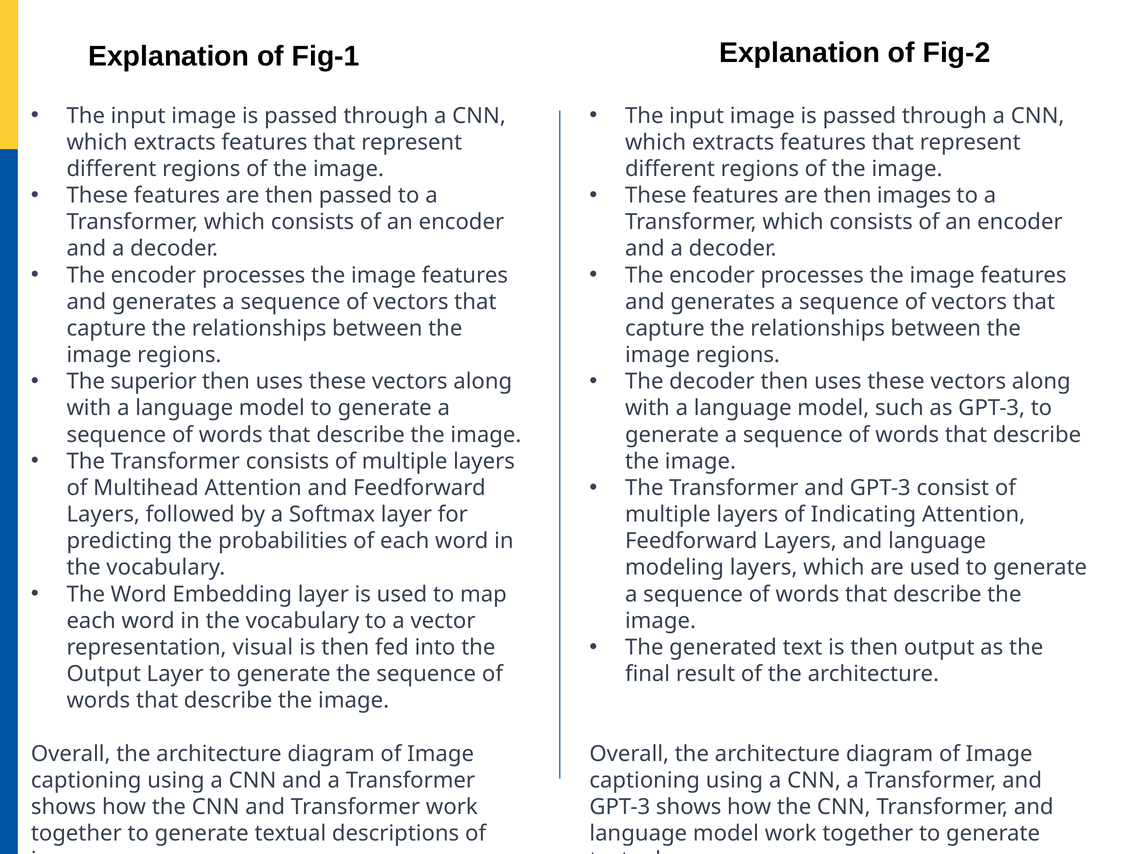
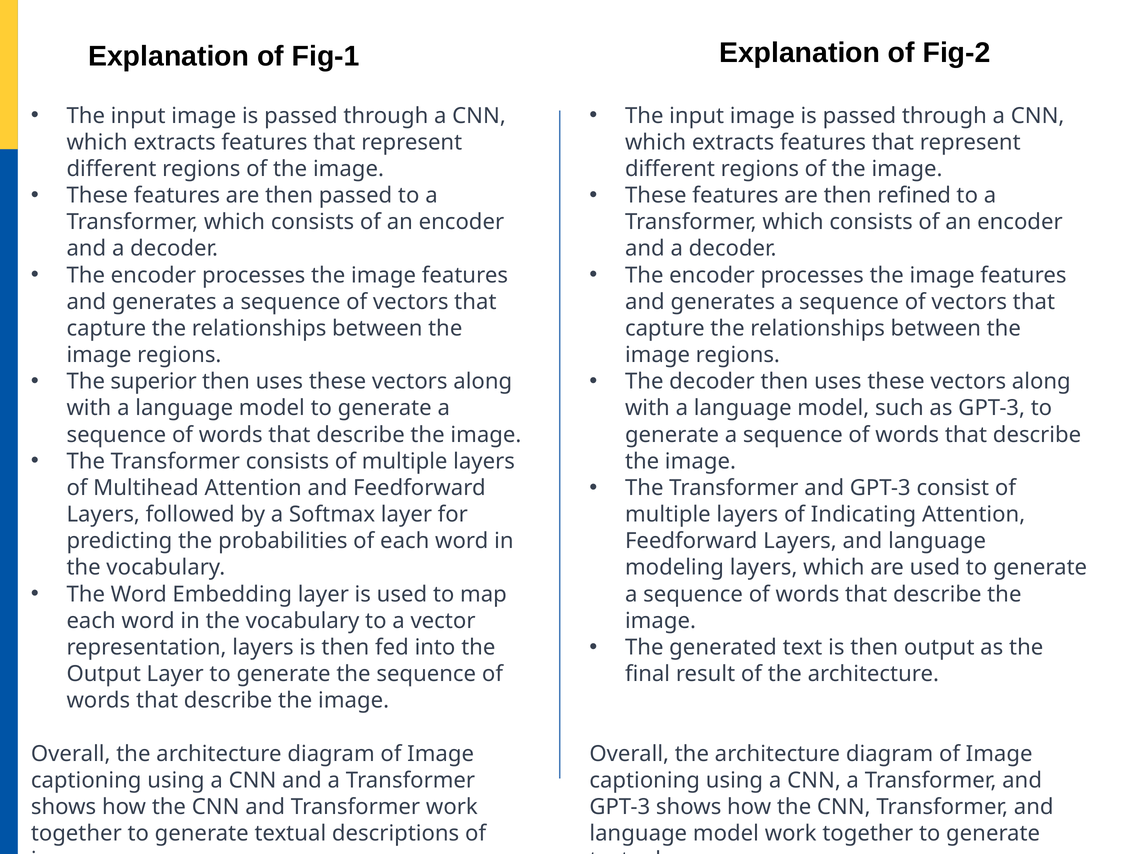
then images: images -> refined
representation visual: visual -> layers
